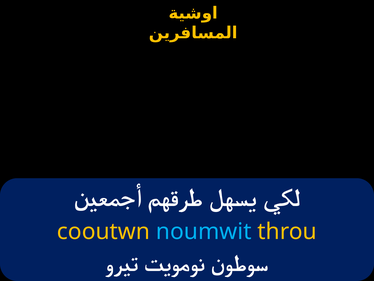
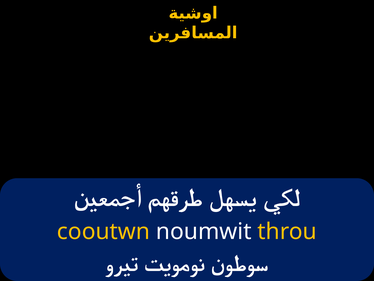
noumwit colour: light blue -> white
